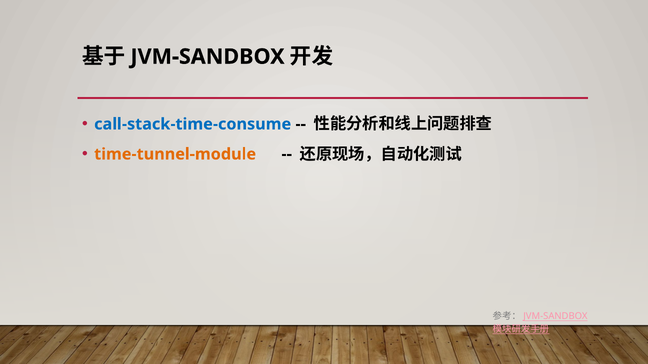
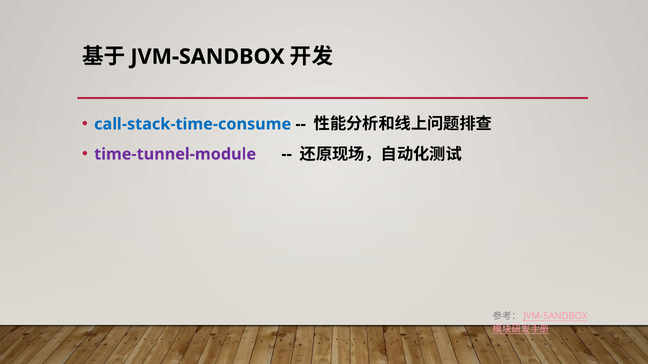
time-tunnel-module colour: orange -> purple
